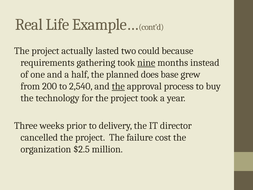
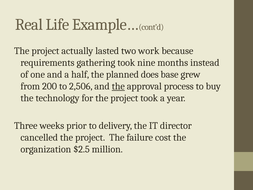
could: could -> work
nine underline: present -> none
2,540: 2,540 -> 2,506
